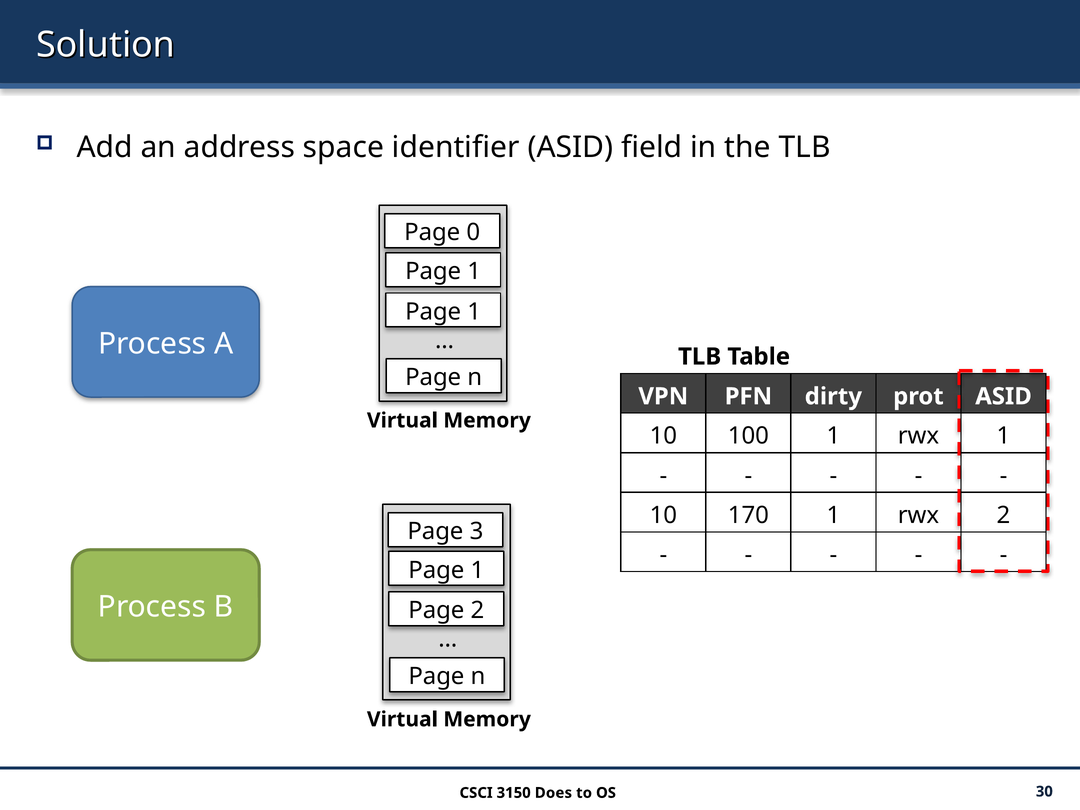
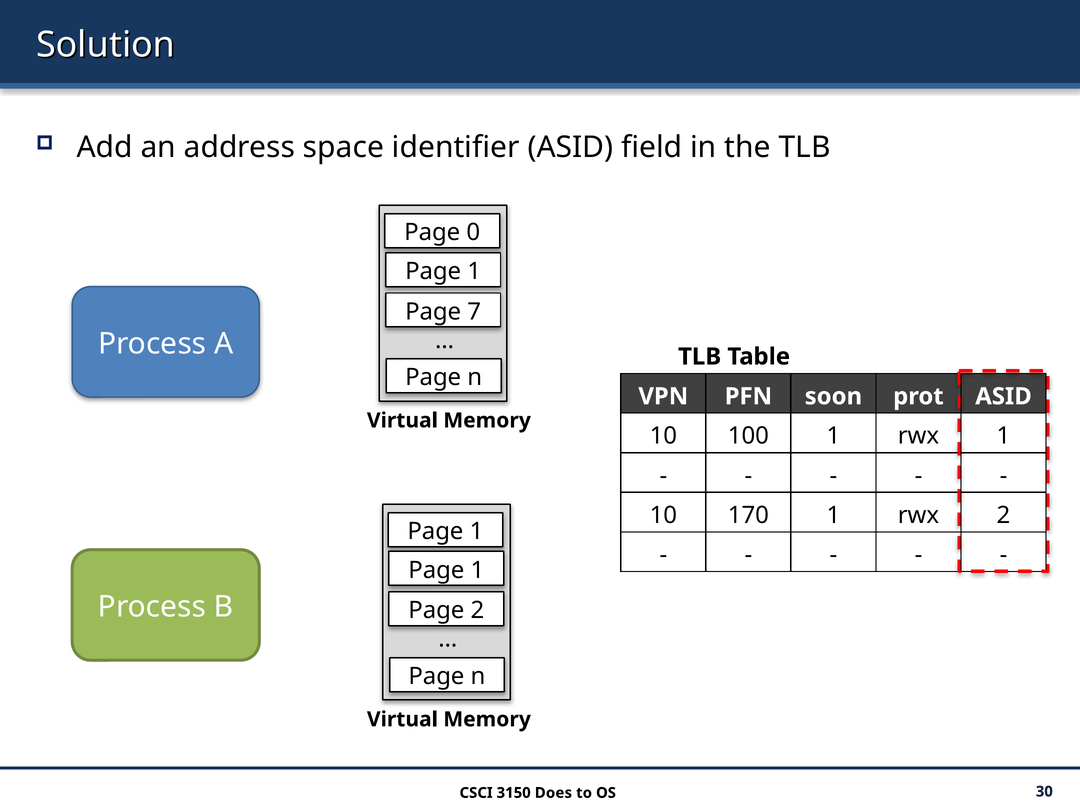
1 at (474, 312): 1 -> 7
dirty: dirty -> soon
3 at (476, 531): 3 -> 1
